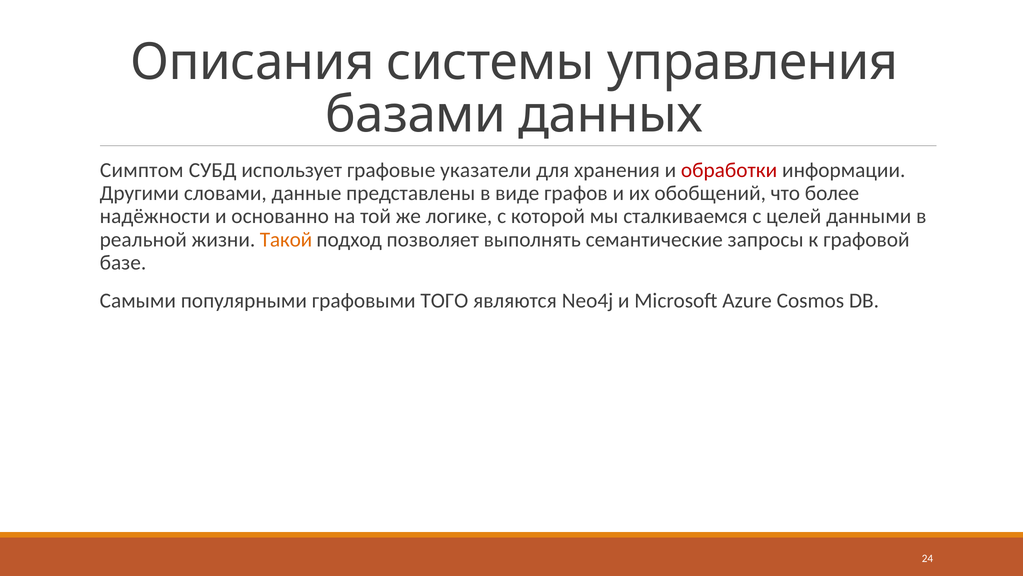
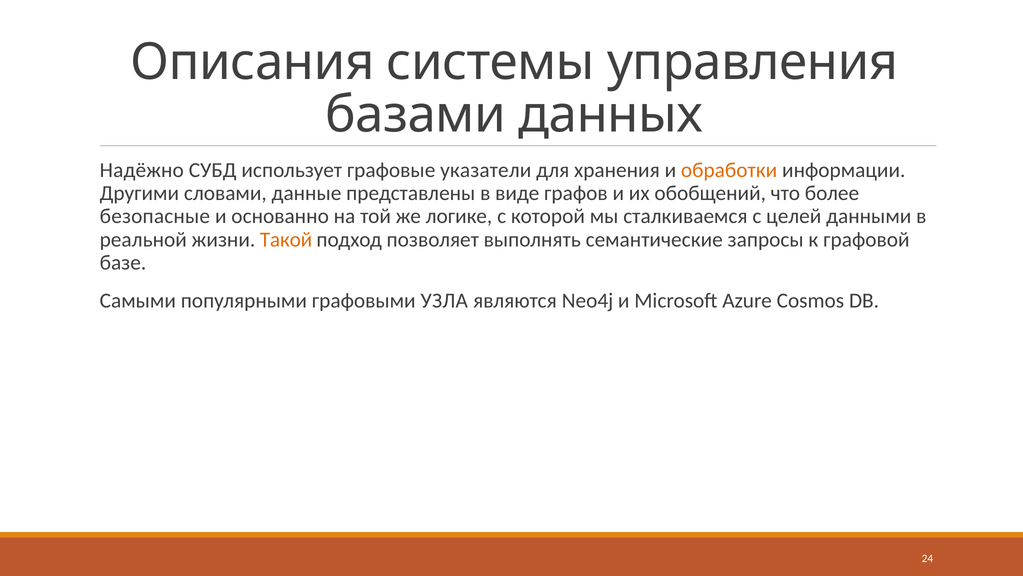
Симптом: Симптом -> Надёжно
обработки colour: red -> orange
надёжности: надёжности -> безопасные
ТОГО: ТОГО -> УЗЛА
